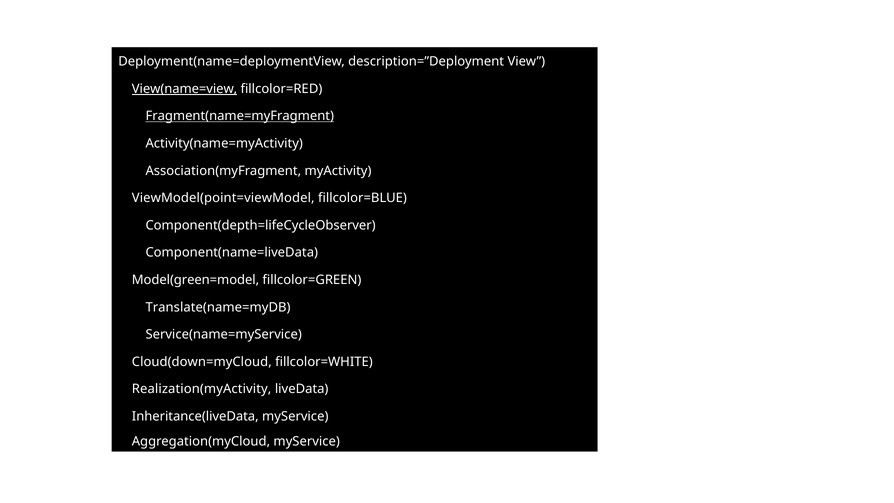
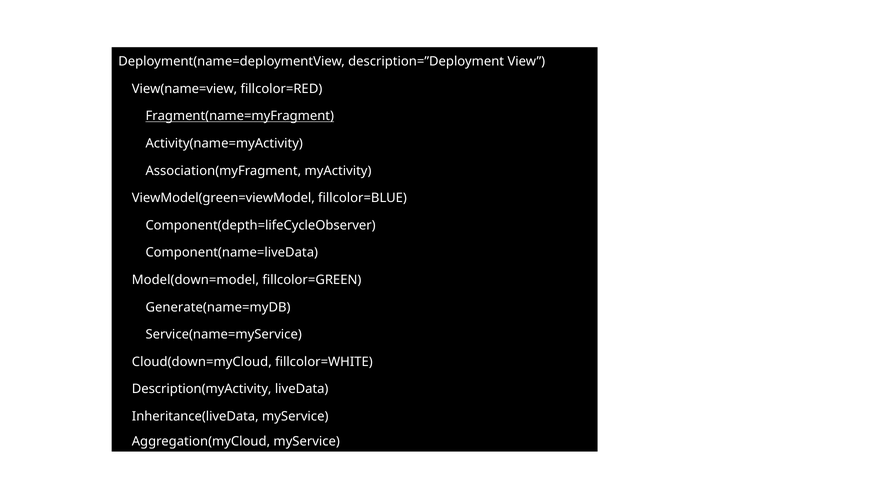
View(name=view underline: present -> none
ViewModel(point=viewModel: ViewModel(point=viewModel -> ViewModel(green=viewModel
Model(green=model: Model(green=model -> Model(down=model
Translate(name=myDB: Translate(name=myDB -> Generate(name=myDB
Realization(myActivity: Realization(myActivity -> Description(myActivity
